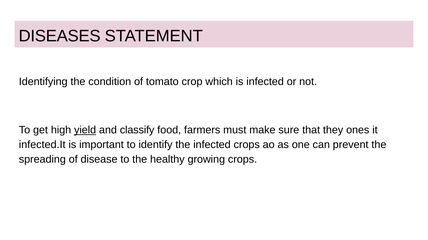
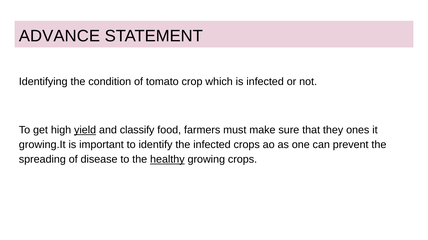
DISEASES: DISEASES -> ADVANCE
infected.It: infected.It -> growing.It
healthy underline: none -> present
